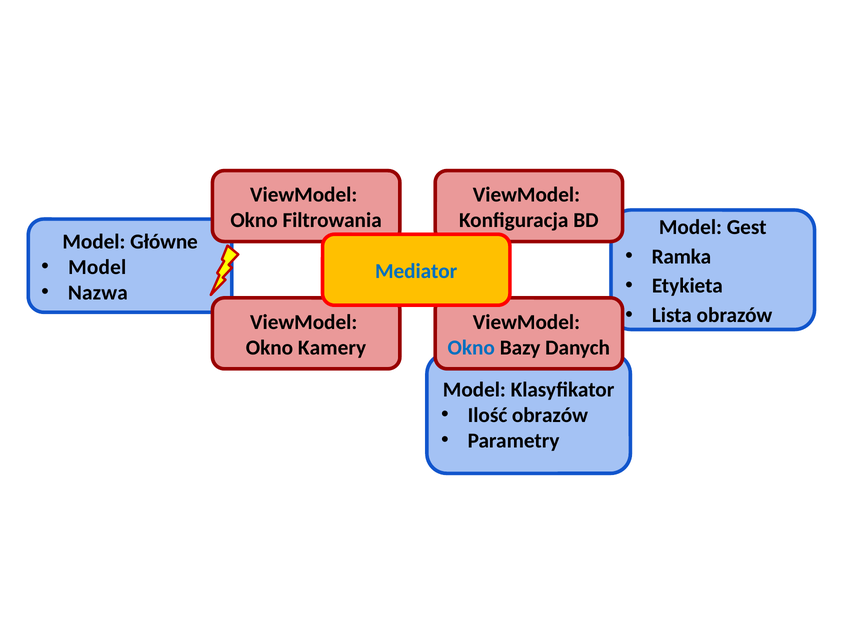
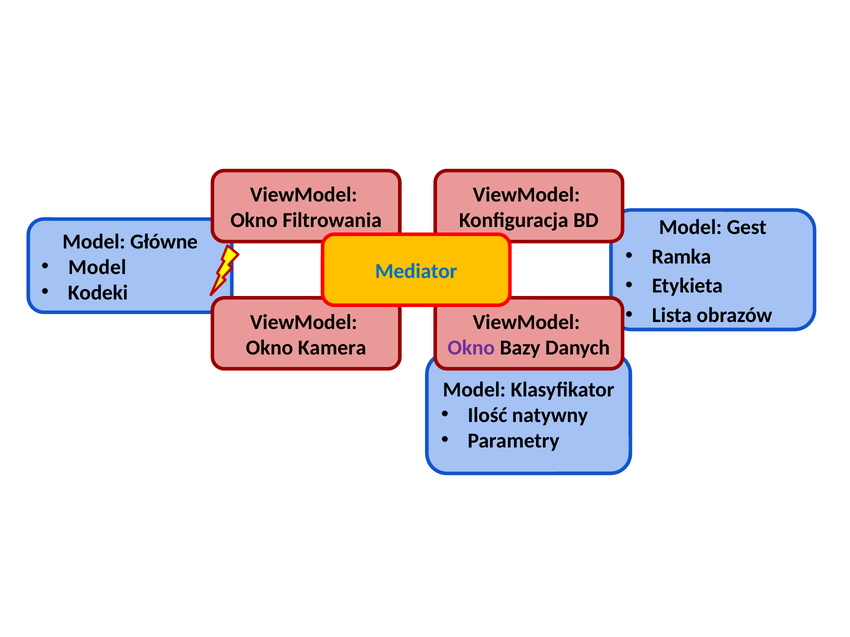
Nazwa: Nazwa -> Kodeki
Kamery: Kamery -> Kamera
Okno at (471, 348) colour: blue -> purple
Ilość obrazów: obrazów -> natywny
